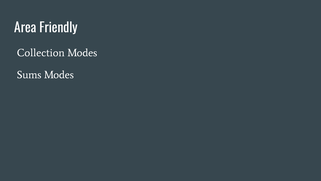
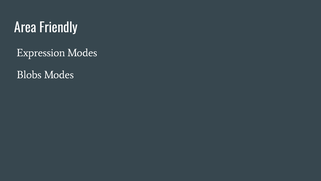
Collection: Collection -> Expression
Sums: Sums -> Blobs
